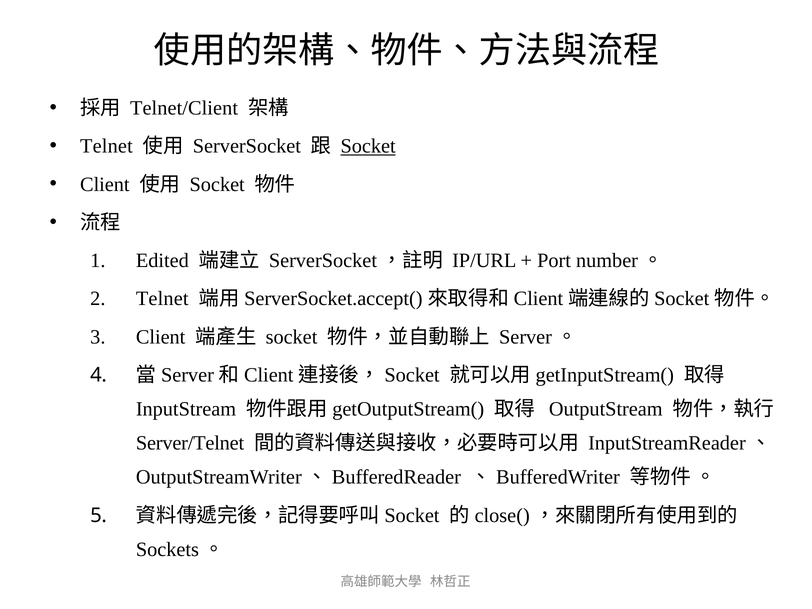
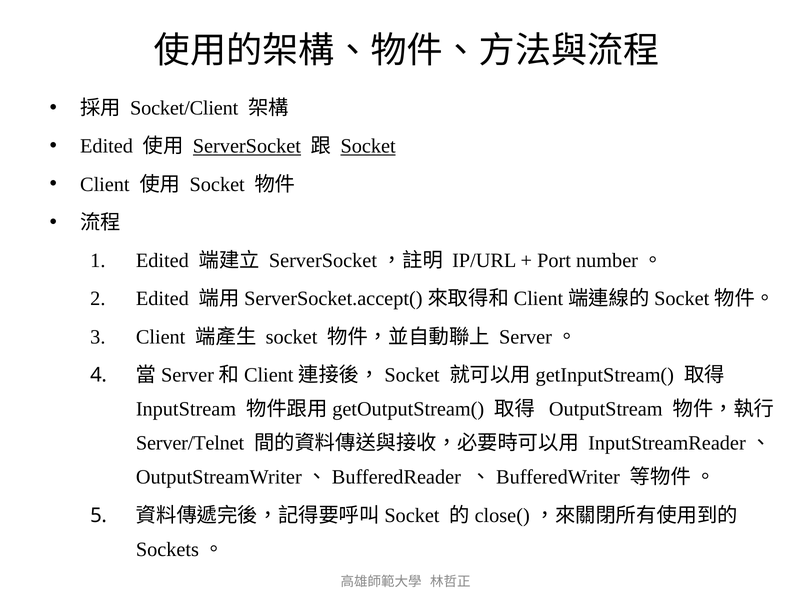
Telnet/Client: Telnet/Client -> Socket/Client
Telnet at (106, 146): Telnet -> Edited
ServerSocket underline: none -> present
Telnet at (162, 299): Telnet -> Edited
